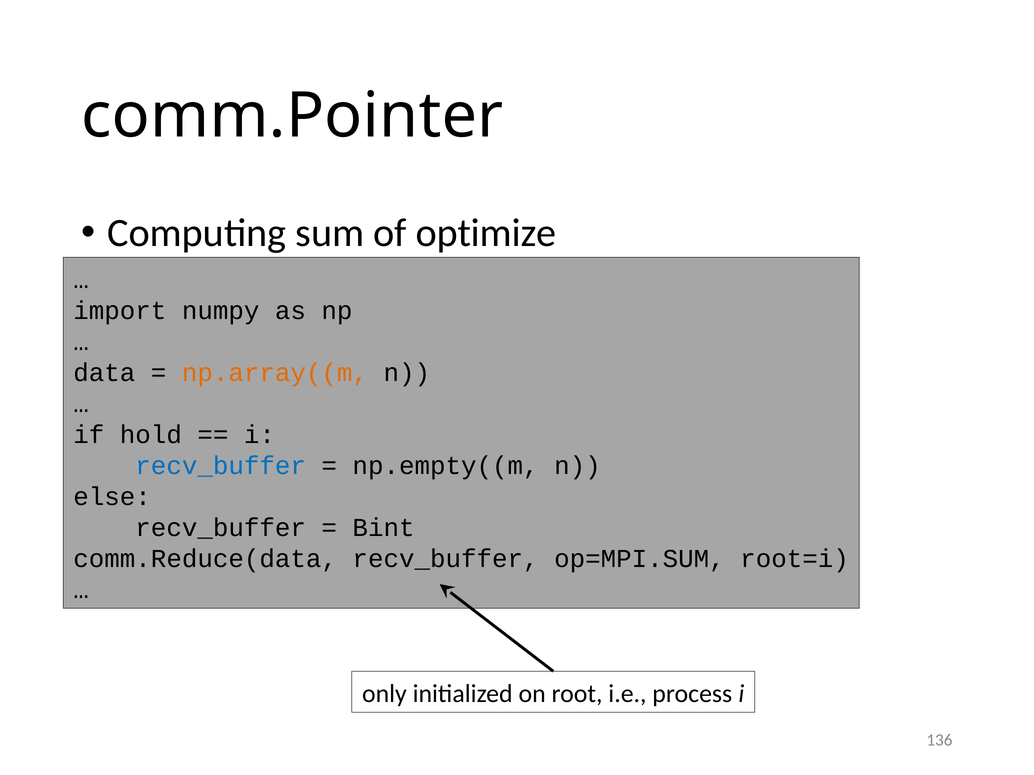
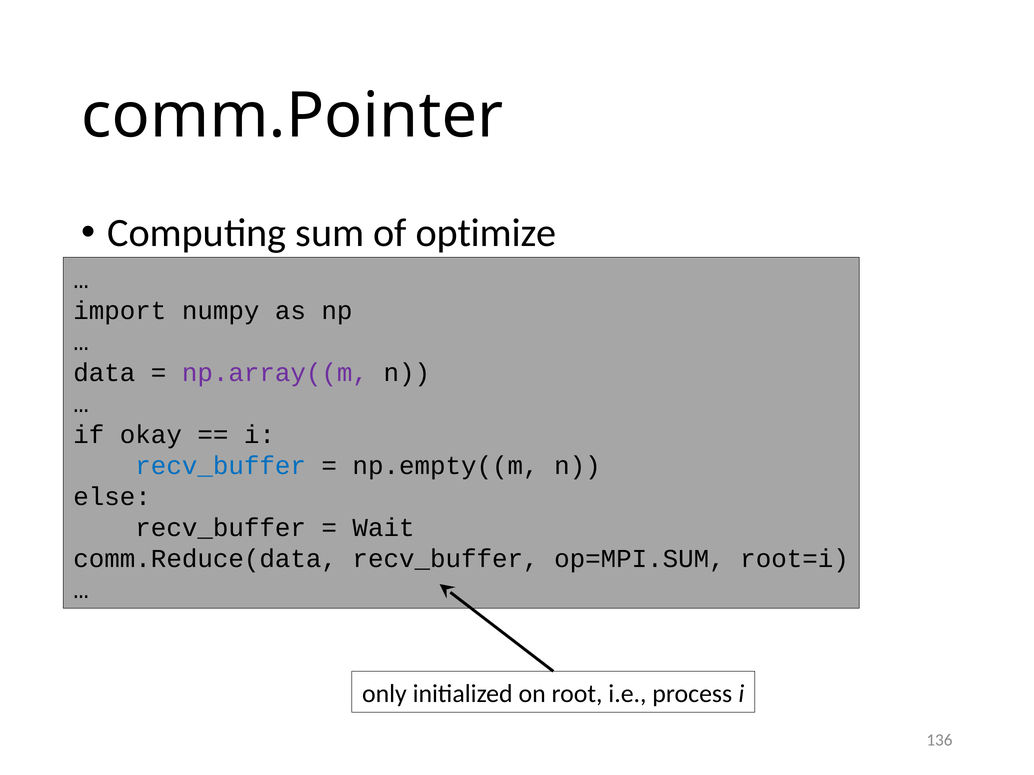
np.array((m colour: orange -> purple
hold: hold -> okay
Bint: Bint -> Wait
